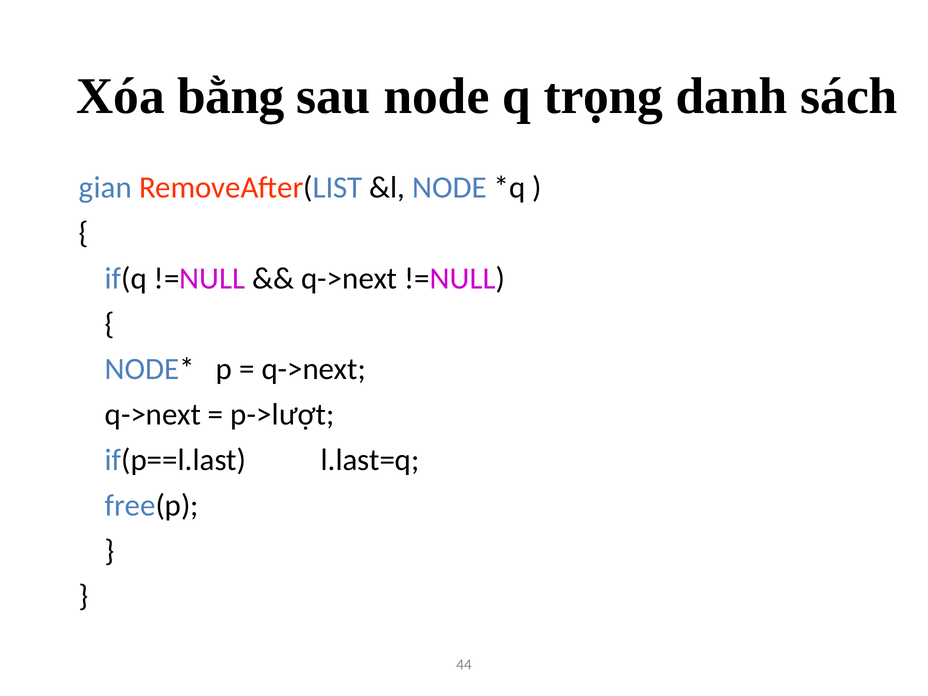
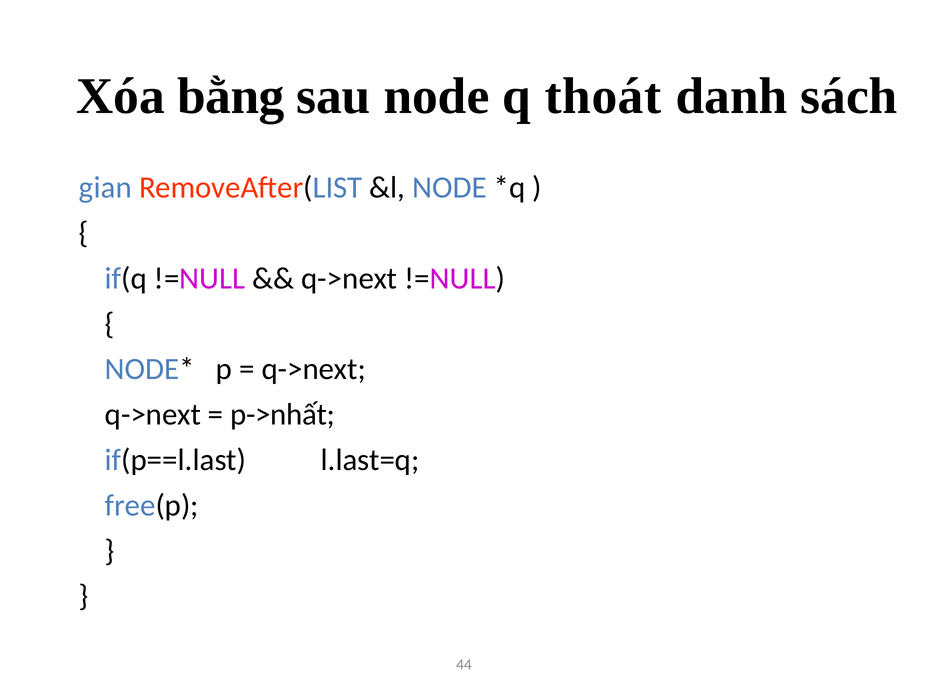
trọng: trọng -> thoát
p->lượt: p->lượt -> p->nhất
